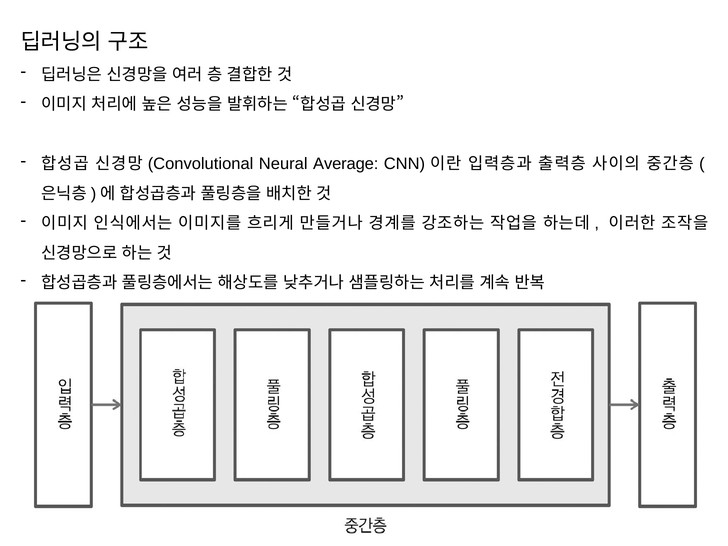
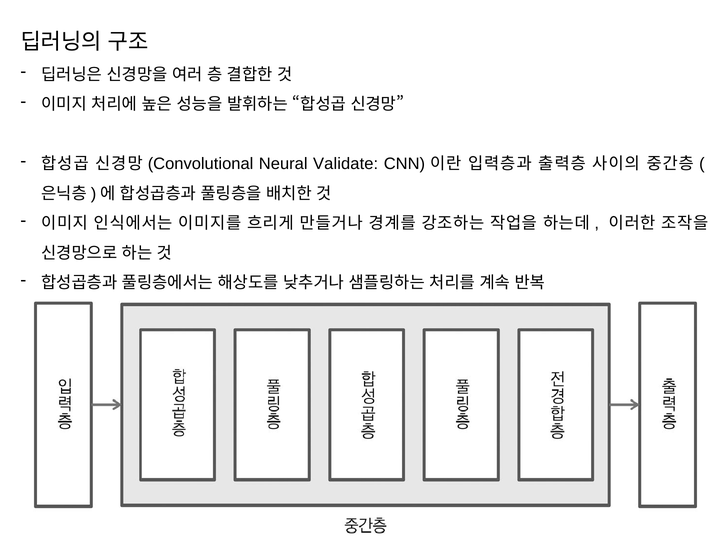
Average: Average -> Validate
